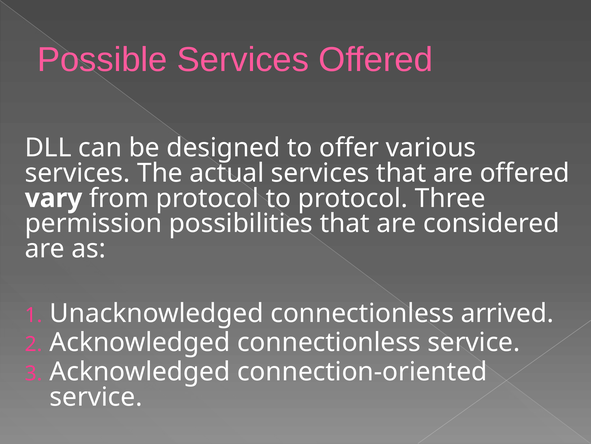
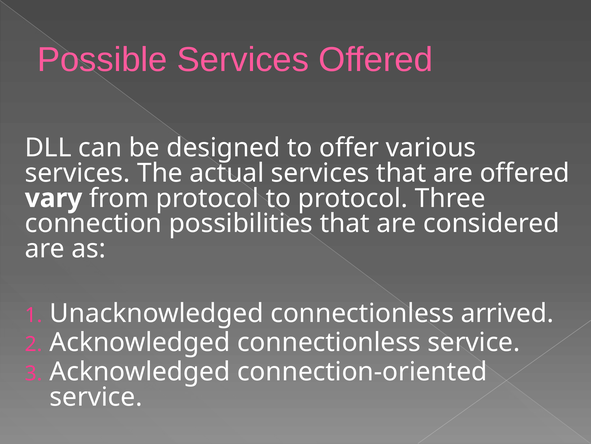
permission: permission -> connection
